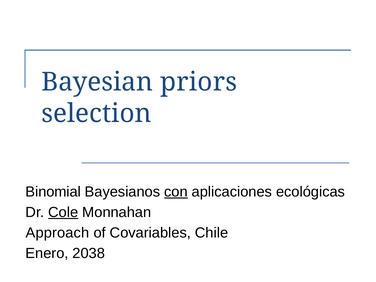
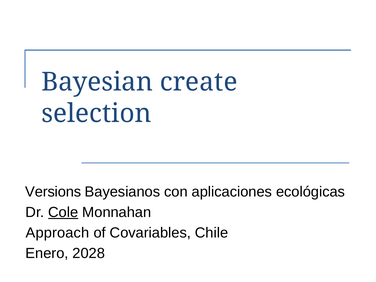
priors: priors -> create
Binomial: Binomial -> Versions
con underline: present -> none
2038: 2038 -> 2028
